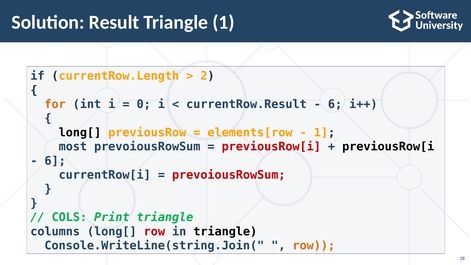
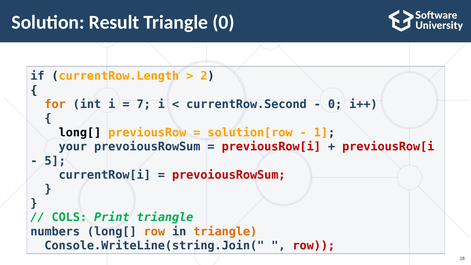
Triangle 1: 1 -> 0
0: 0 -> 7
currentRow.Result: currentRow.Result -> currentRow.Second
6 at (335, 104): 6 -> 0
elements[row: elements[row -> solution[row
most: most -> your
previousRow[i at (388, 147) colour: black -> red
6 at (55, 161): 6 -> 5
columns: columns -> numbers
row at (154, 231) colour: red -> orange
triangle at (225, 231) colour: black -> orange
row at (314, 246) colour: orange -> red
